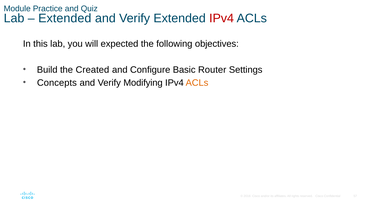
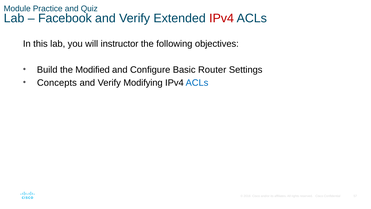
Extended at (65, 18): Extended -> Facebook
expected: expected -> instructor
Created: Created -> Modified
ACLs at (197, 83) colour: orange -> blue
